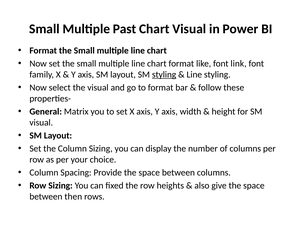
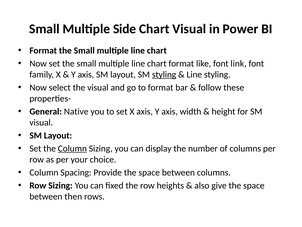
Past: Past -> Side
Matrix: Matrix -> Native
Column at (72, 148) underline: none -> present
